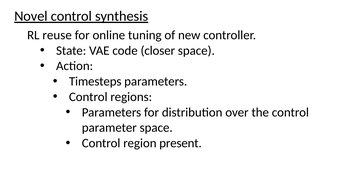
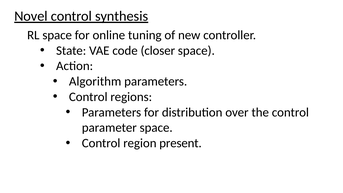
RL reuse: reuse -> space
Timesteps: Timesteps -> Algorithm
